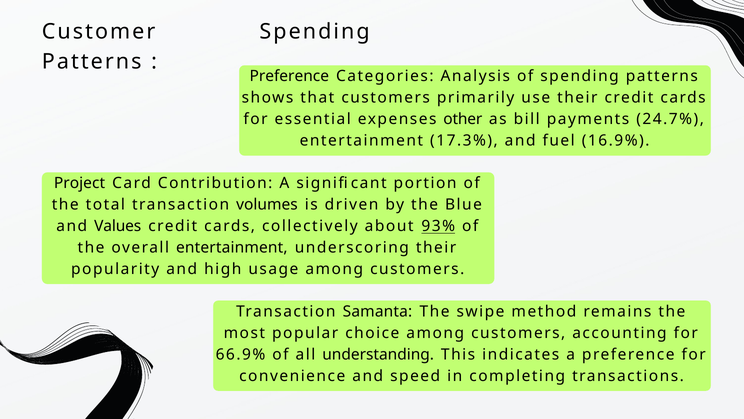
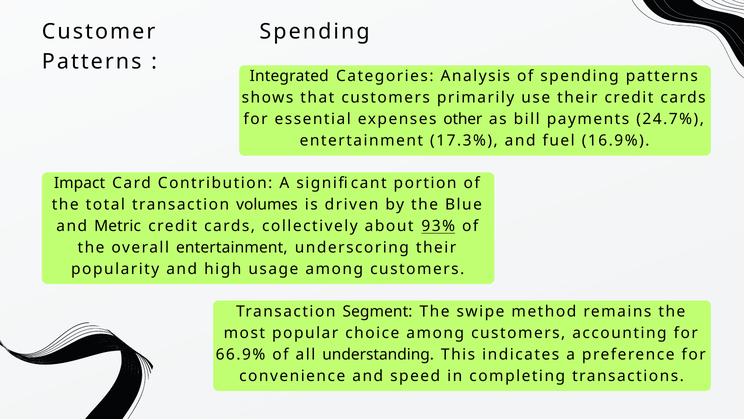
Preference at (289, 76): Preference -> Integrated
Project: Project -> Impact
Values: Values -> Metric
Samanta: Samanta -> Segment
